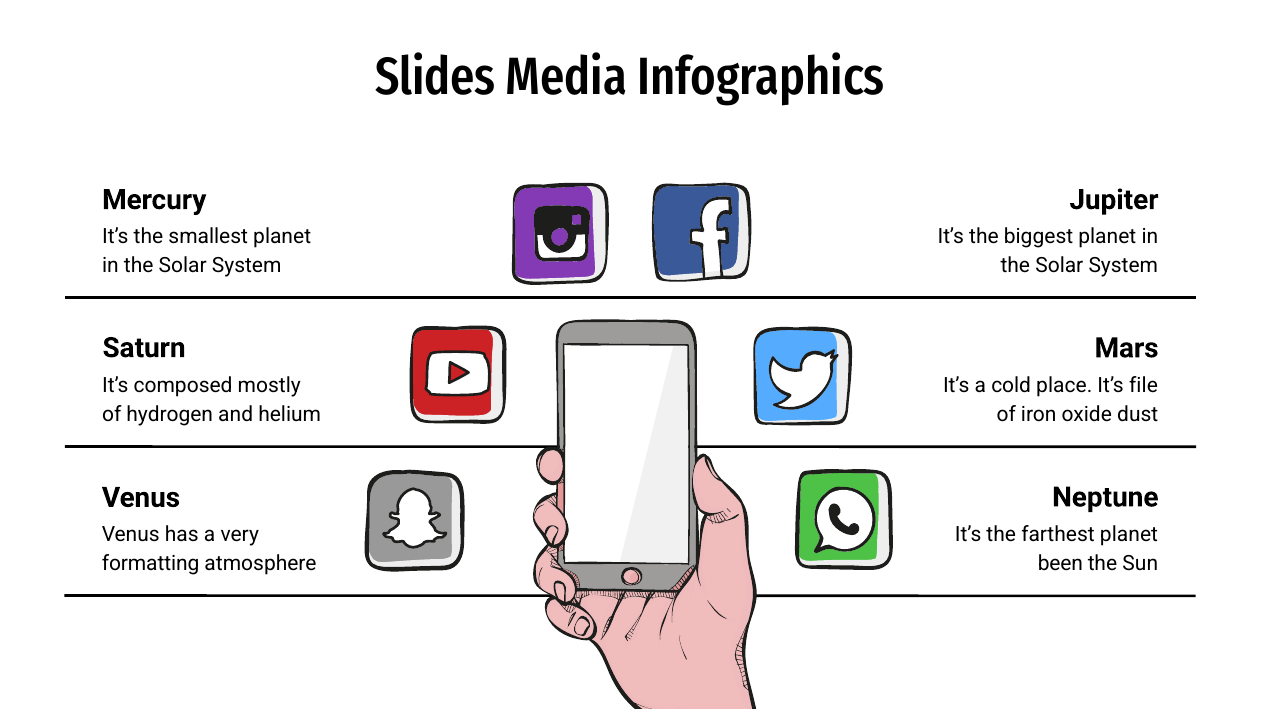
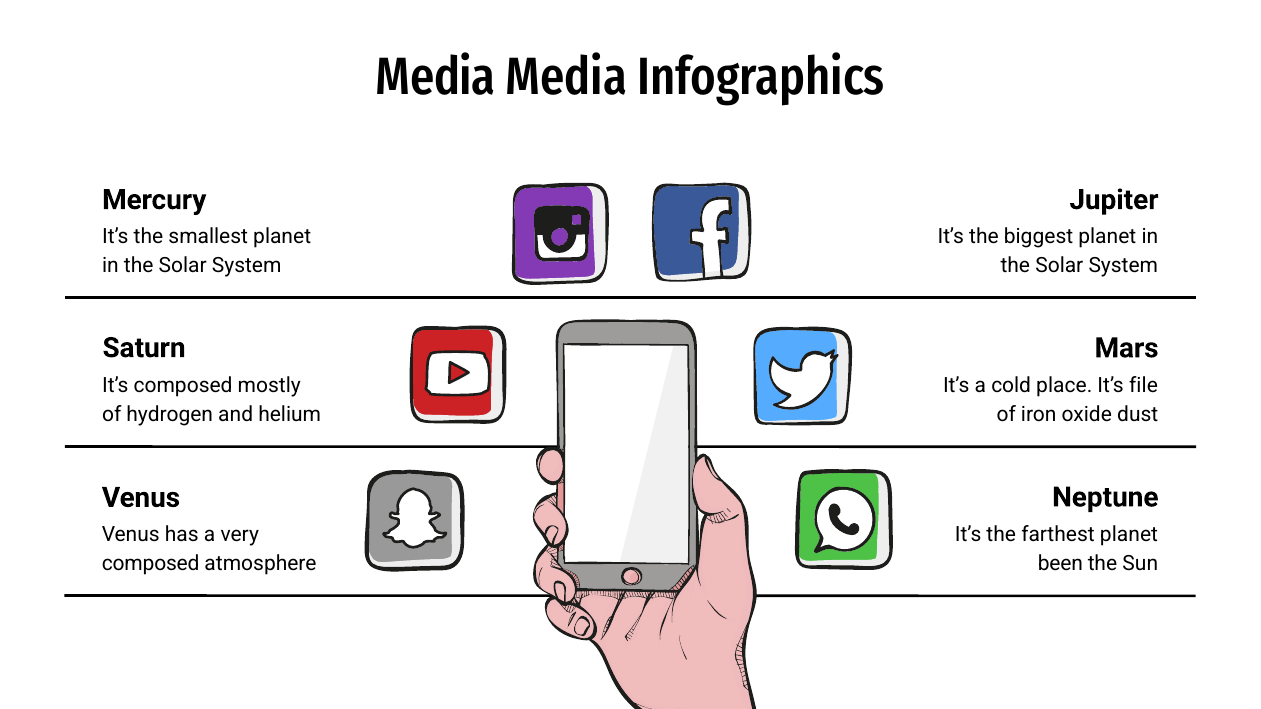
Slides at (436, 77): Slides -> Media
formatting at (151, 564): formatting -> composed
